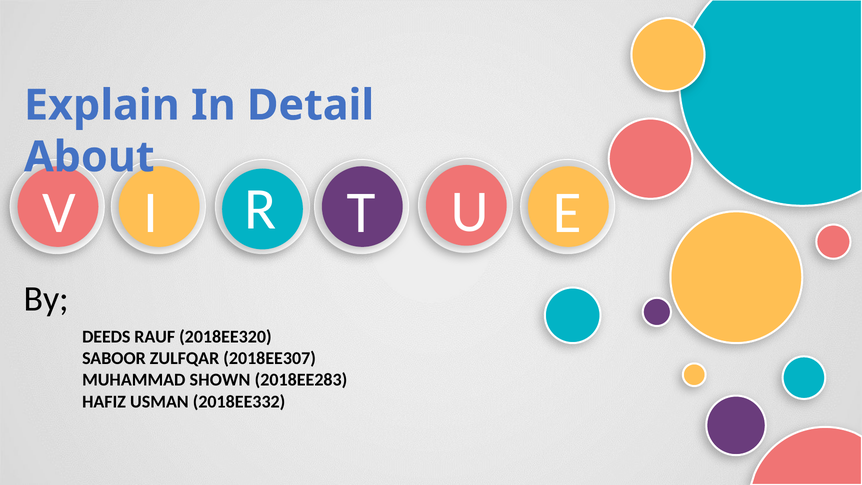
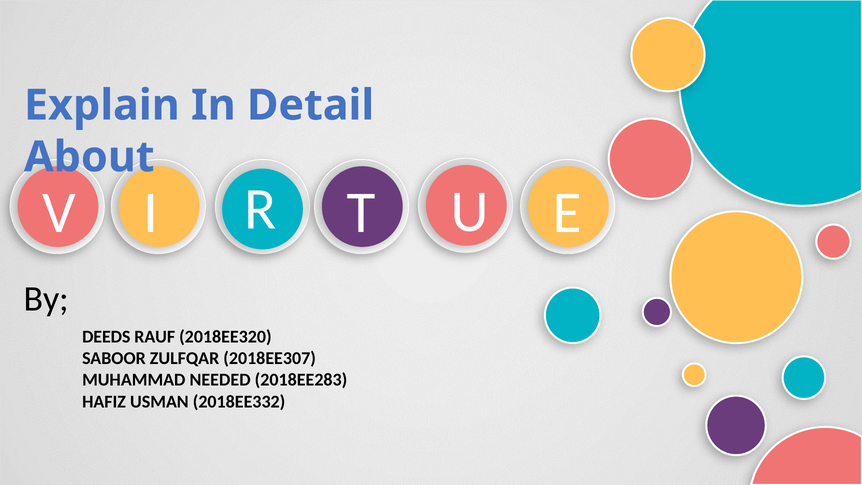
SHOWN: SHOWN -> NEEDED
